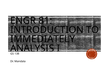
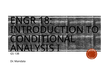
81: 81 -> 18
IMMEDIATELY: IMMEDIATELY -> CONDITIONAL
